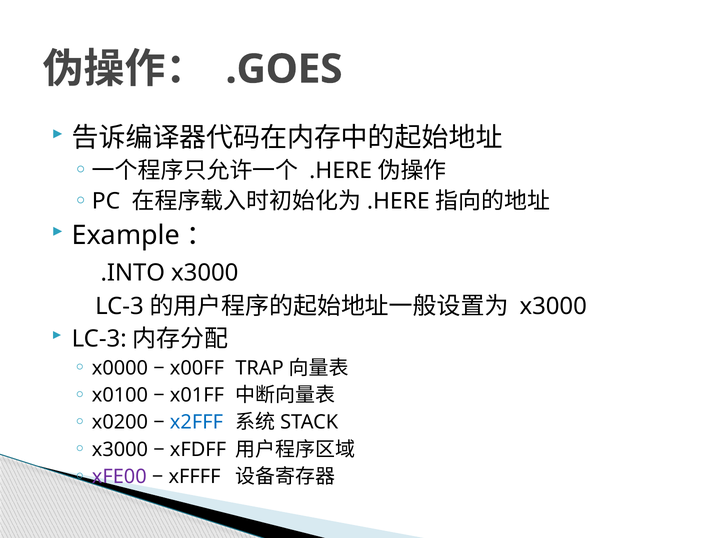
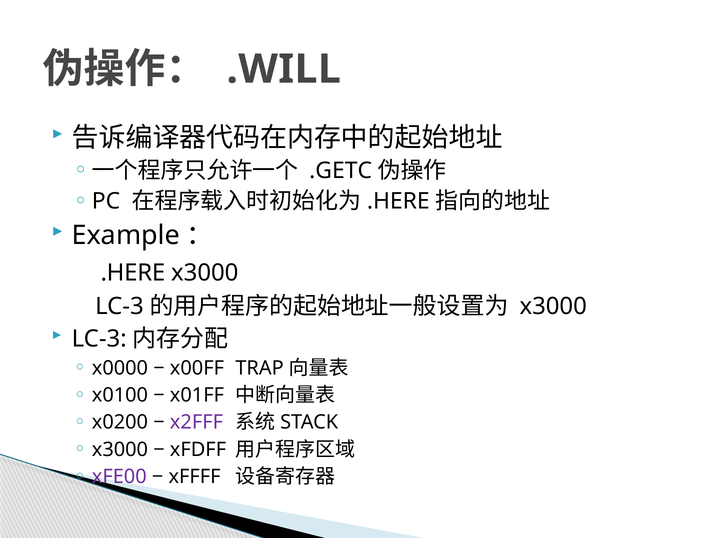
.GOES: .GOES -> .WILL
.HERE at (341, 171): .HERE -> .GETC
.INTO at (133, 273): .INTO -> .HERE
x2FFF colour: blue -> purple
